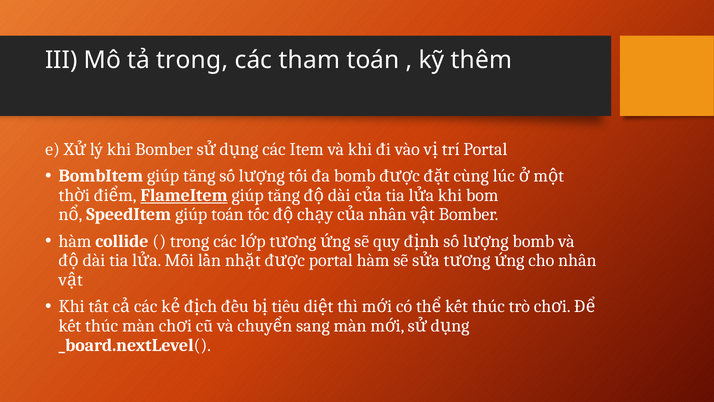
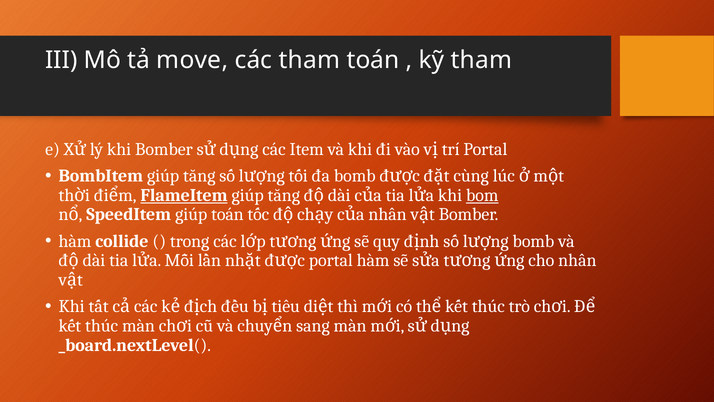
tả trong: trong -> move
kỹ thêm: thêm -> tham
bom underline: none -> present
